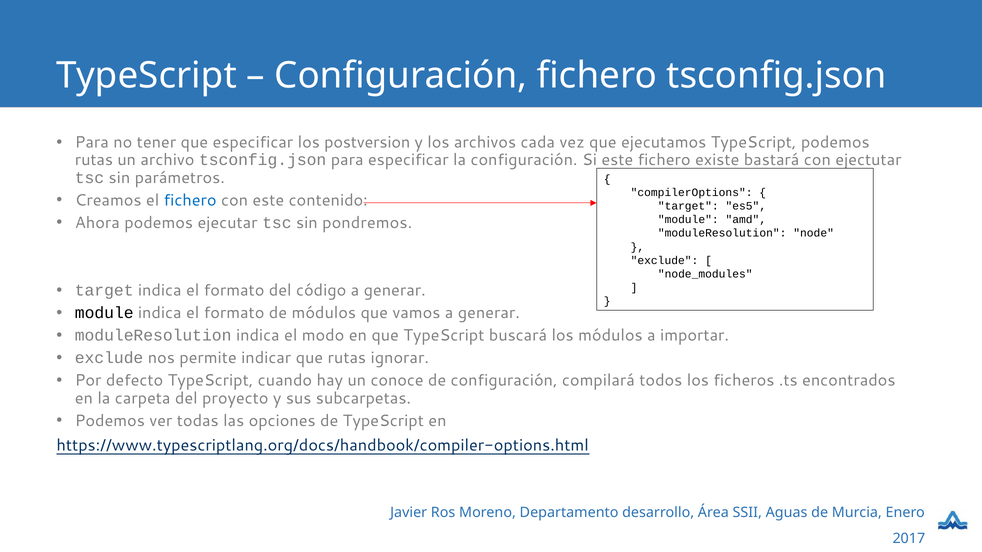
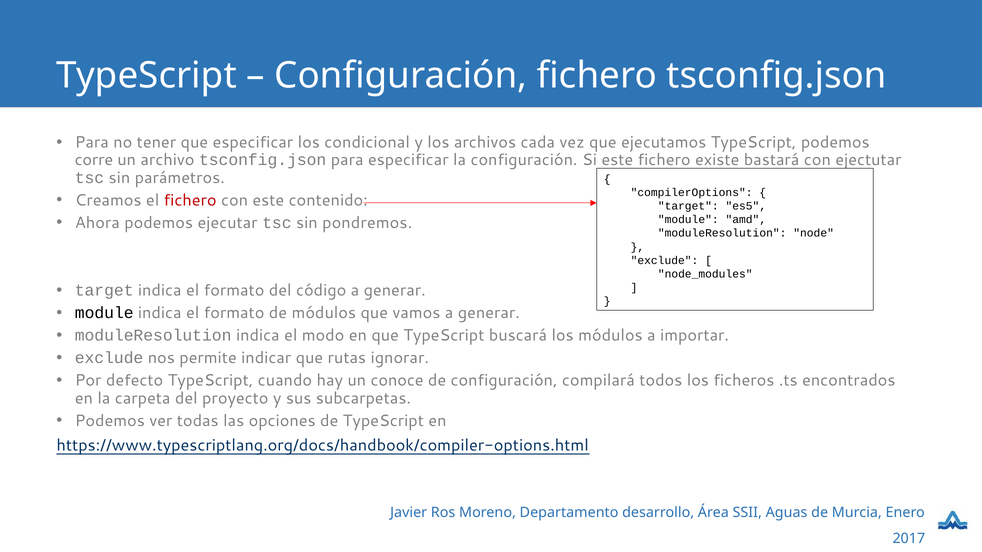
postversion: postversion -> condicional
rutas at (94, 160): rutas -> corre
fichero at (190, 200) colour: blue -> red
